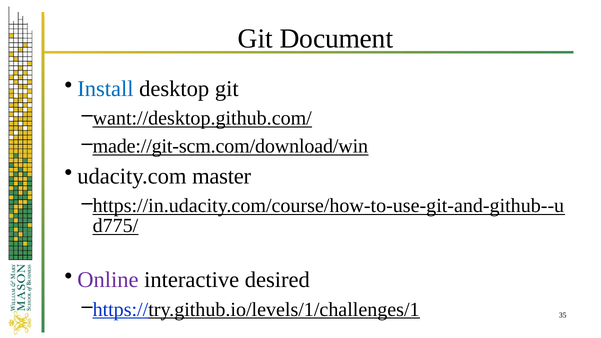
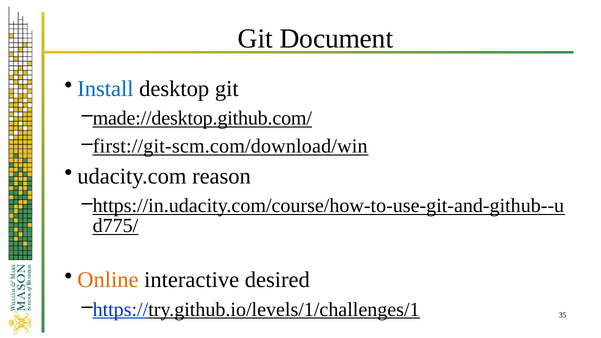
want://desktop.github.com/: want://desktop.github.com/ -> made://desktop.github.com/
made://git-scm.com/download/win: made://git-scm.com/download/win -> first://git-scm.com/download/win
master: master -> reason
Online colour: purple -> orange
